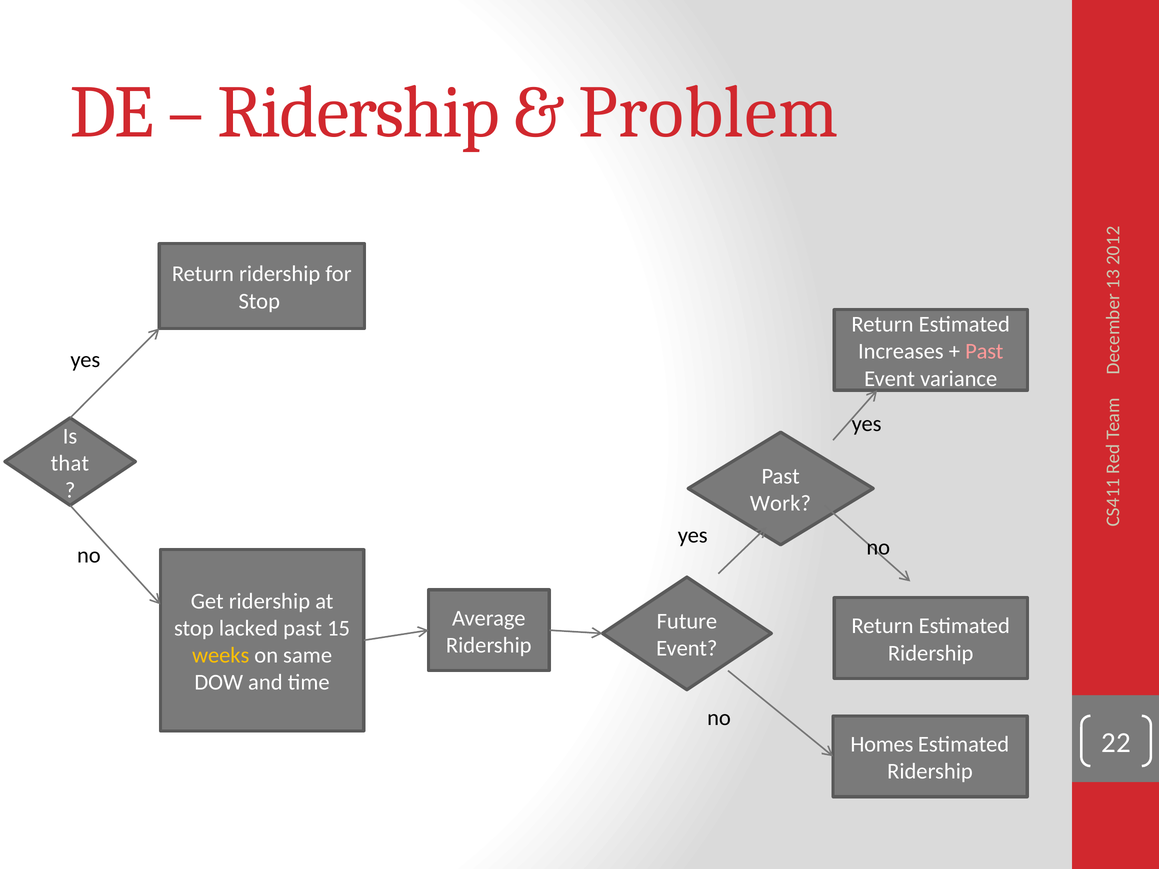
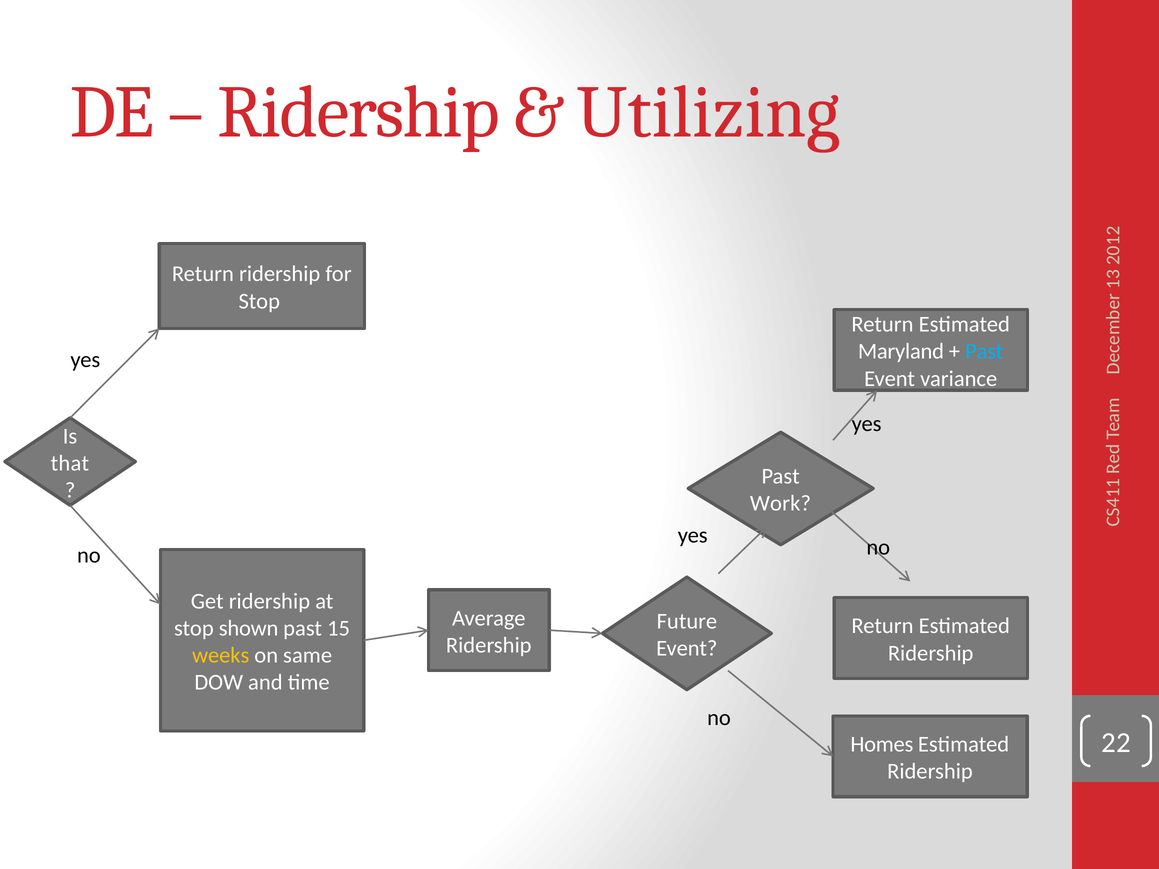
Problem: Problem -> Utilizing
Increases: Increases -> Maryland
Past at (984, 352) colour: pink -> light blue
lacked: lacked -> shown
